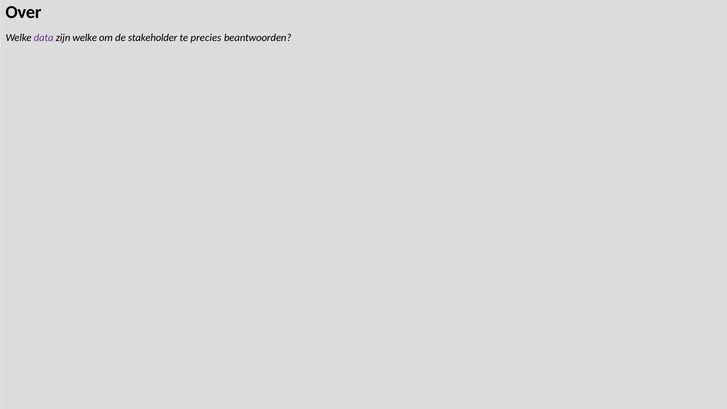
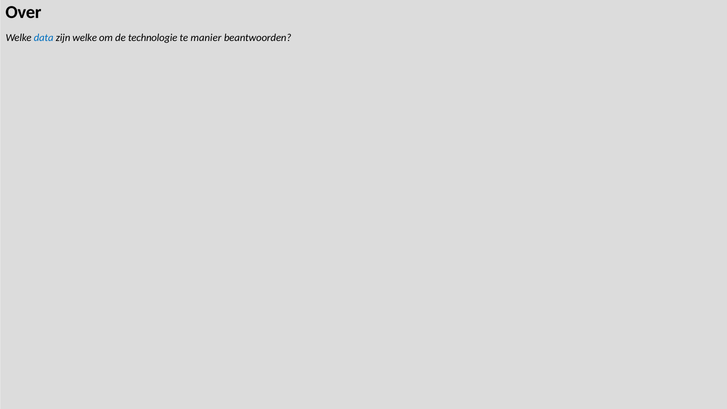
data colour: purple -> blue
stakeholder: stakeholder -> technologie
precies: precies -> manier
